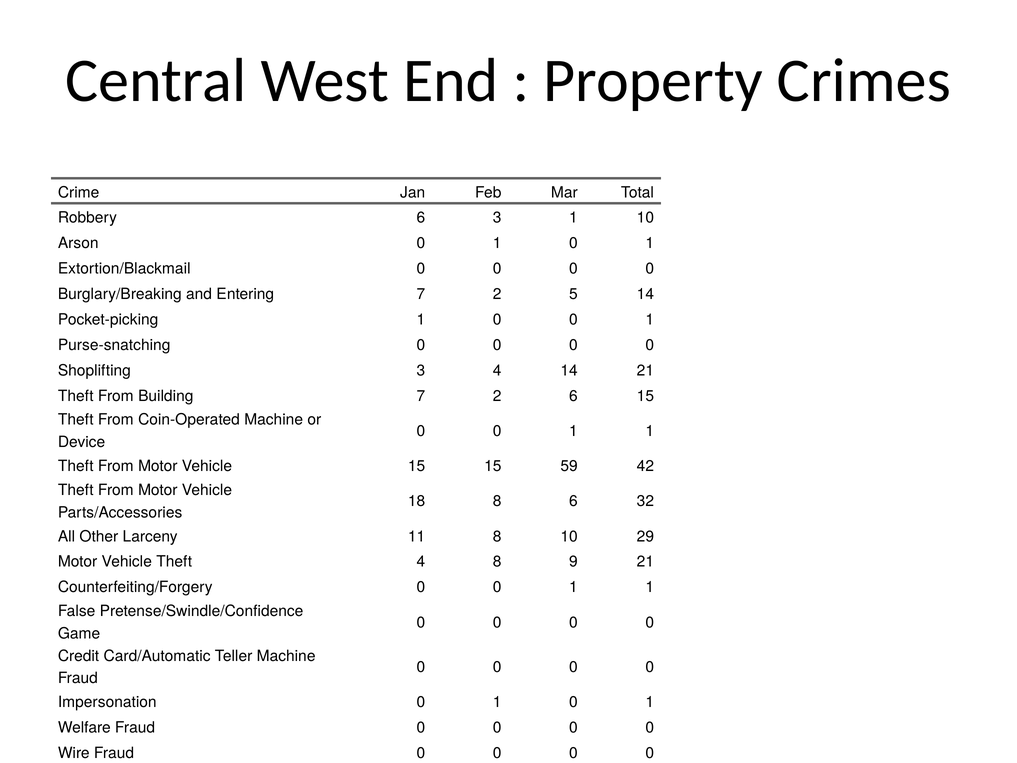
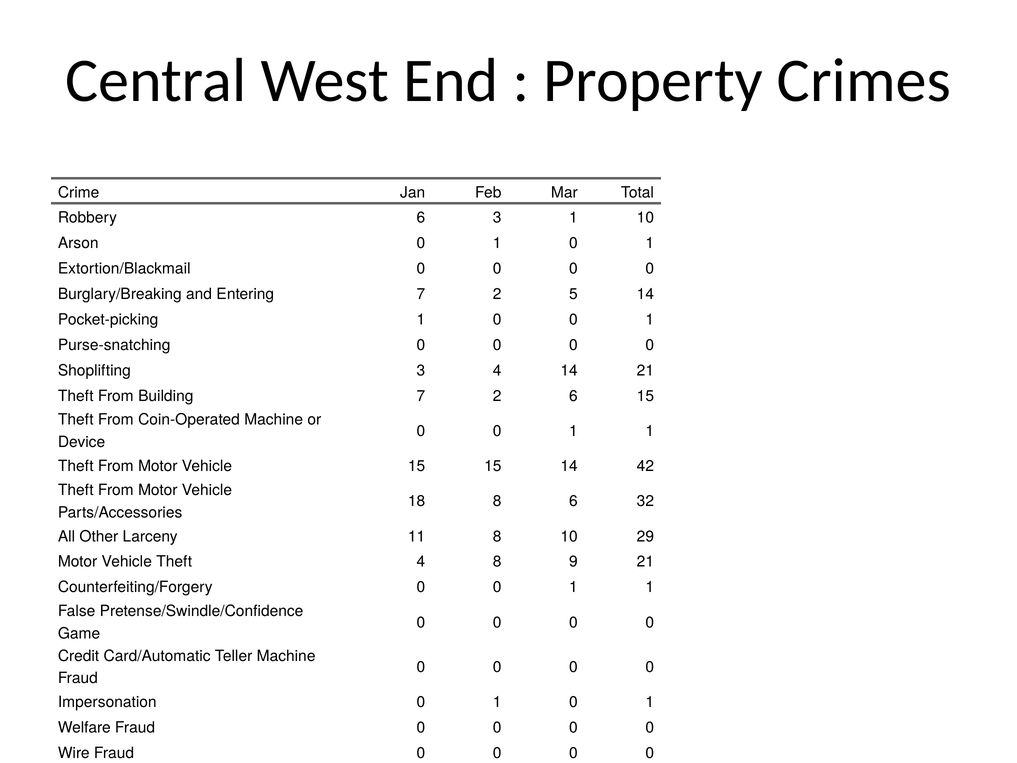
15 59: 59 -> 14
